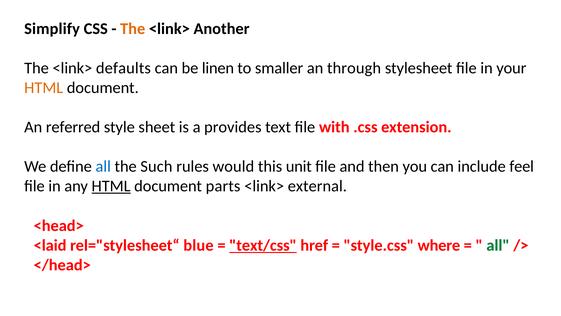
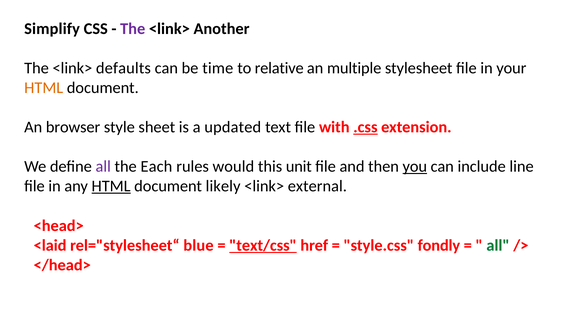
The at (133, 29) colour: orange -> purple
linen: linen -> time
smaller: smaller -> relative
through: through -> multiple
referred: referred -> browser
provides: provides -> updated
.css underline: none -> present
all at (103, 166) colour: blue -> purple
Such: Such -> Each
you underline: none -> present
feel: feel -> line
parts: parts -> likely
where: where -> fondly
